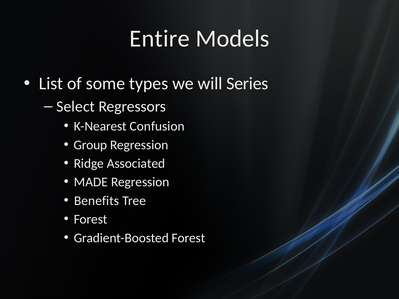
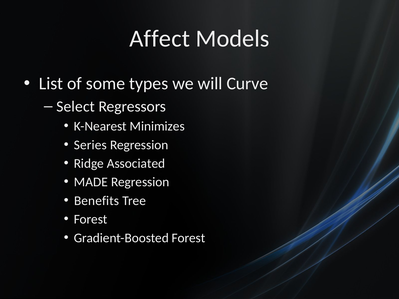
Entire: Entire -> Affect
Series: Series -> Curve
Confusion: Confusion -> Minimizes
Group: Group -> Series
